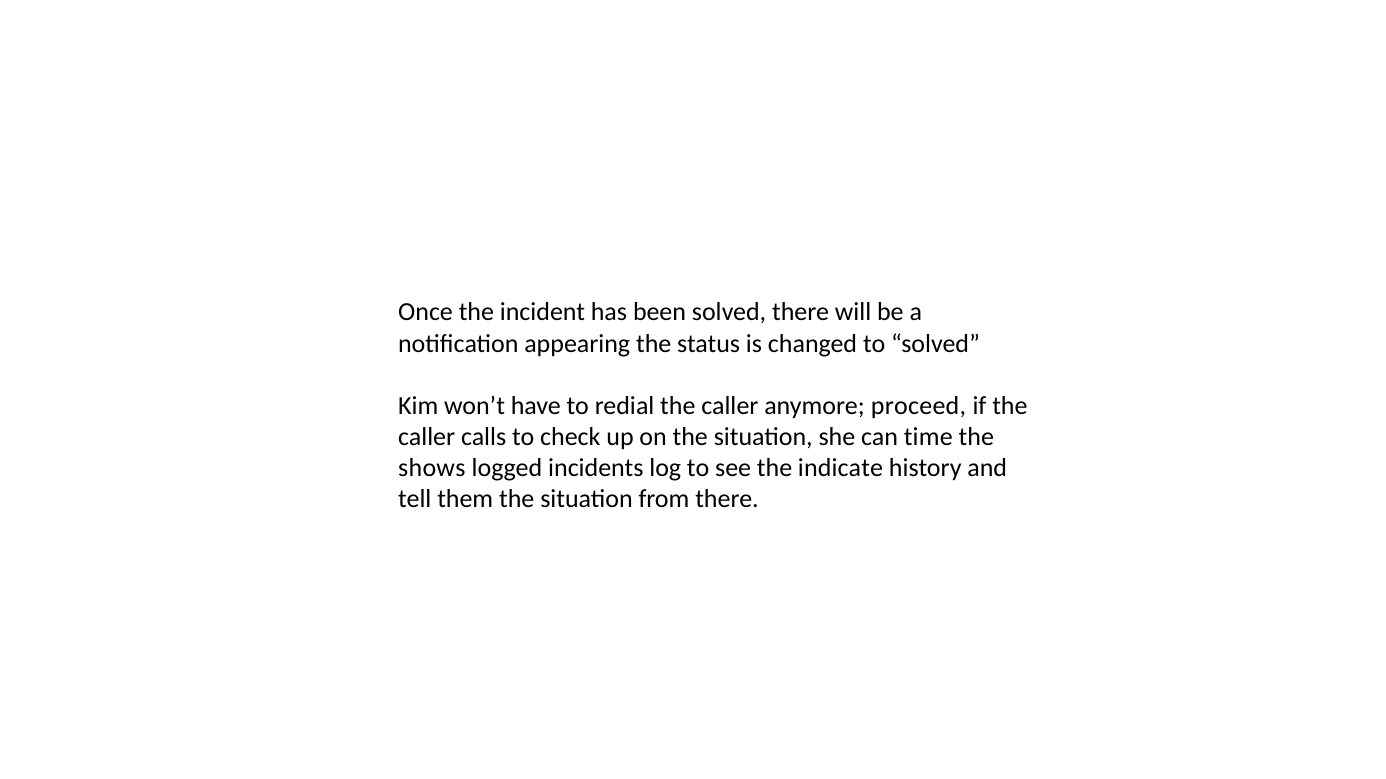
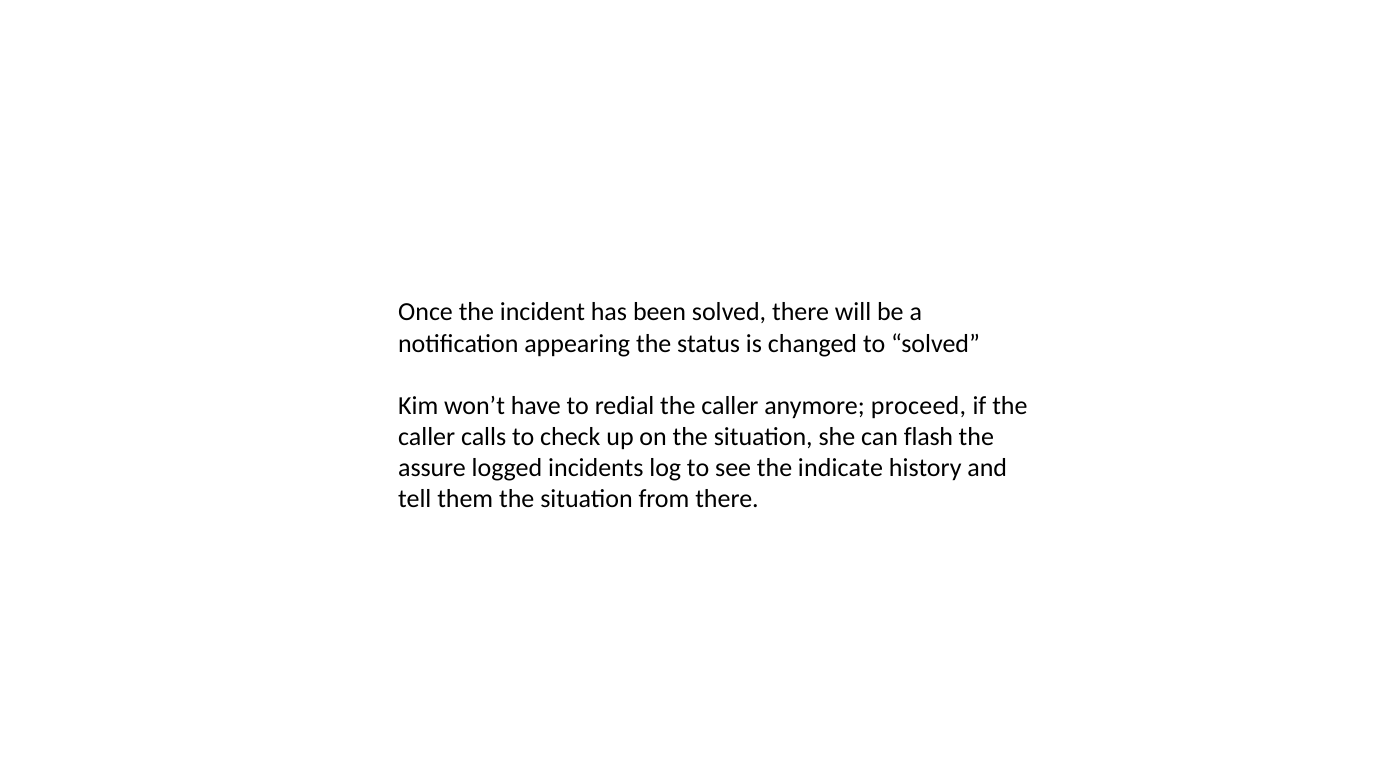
time: time -> flash
shows: shows -> assure
